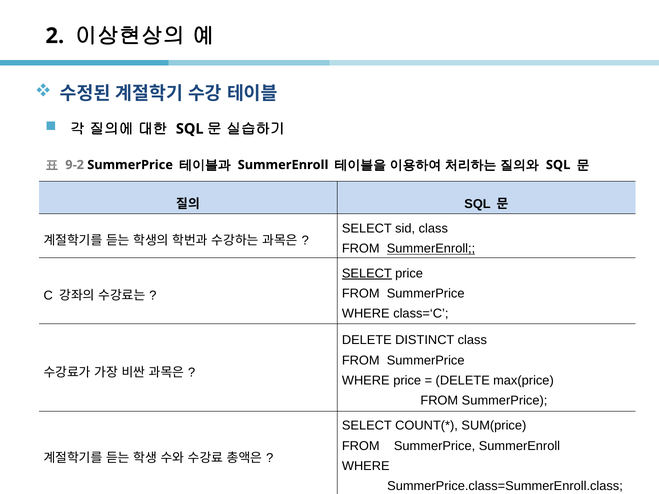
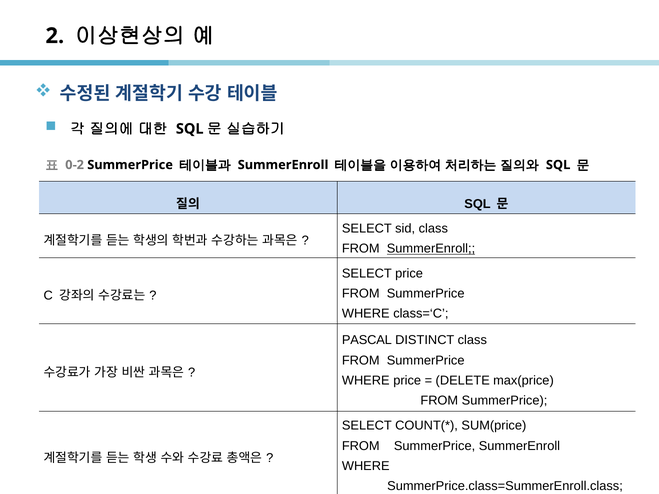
9-2: 9-2 -> 0-2
SELECT at (367, 274) underline: present -> none
DELETE at (367, 340): DELETE -> PASCAL
